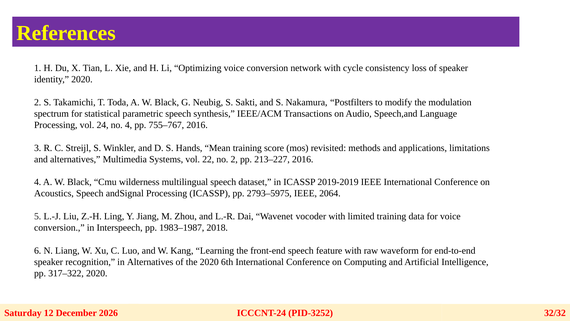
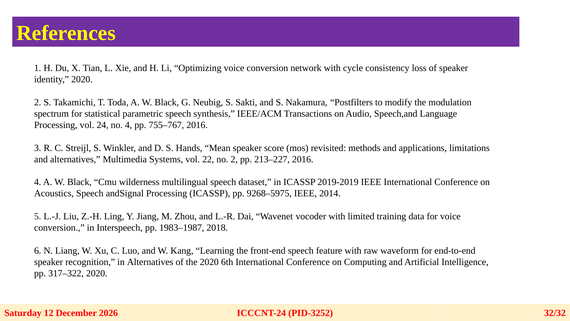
Mean training: training -> speaker
2793–5975: 2793–5975 -> 9268–5975
2064: 2064 -> 2014
